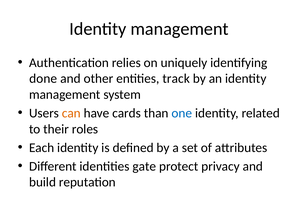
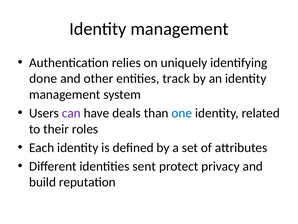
can colour: orange -> purple
cards: cards -> deals
gate: gate -> sent
